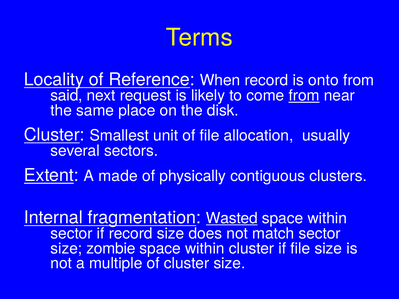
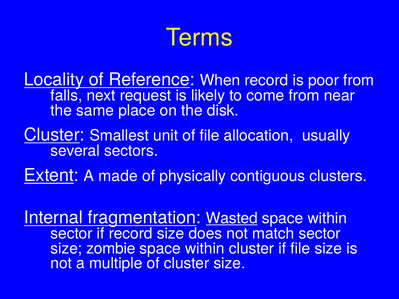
onto: onto -> poor
said: said -> falls
from at (304, 96) underline: present -> none
